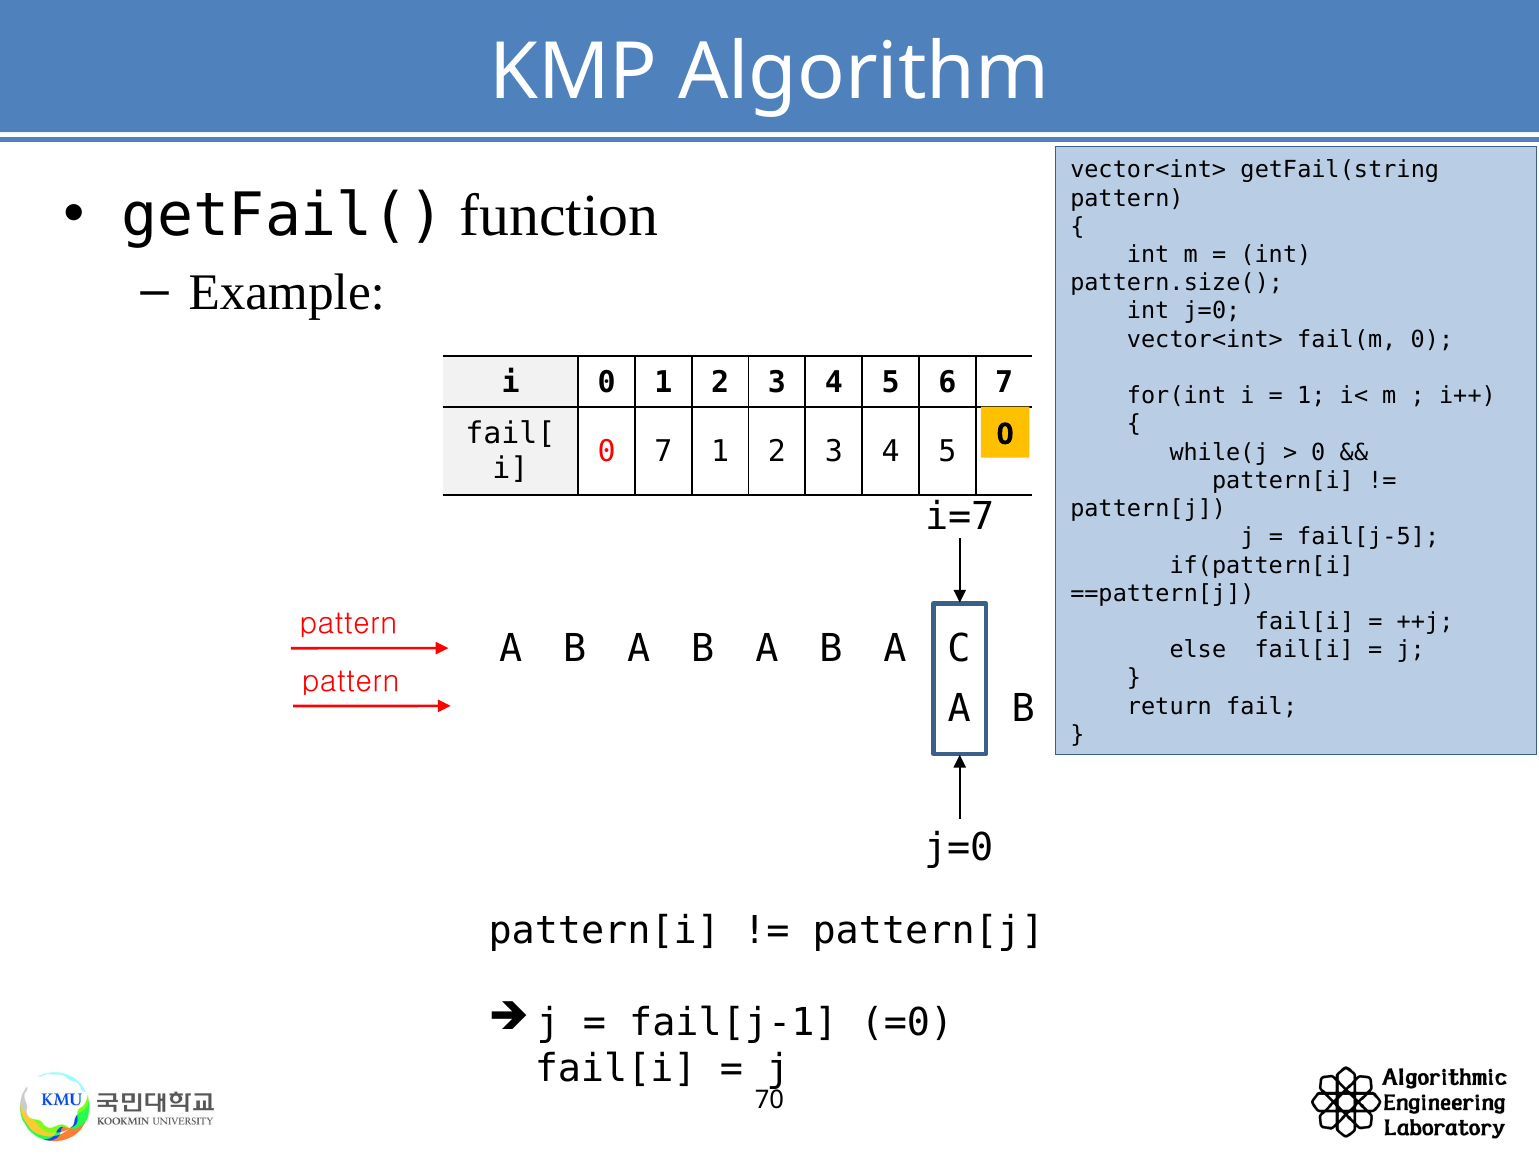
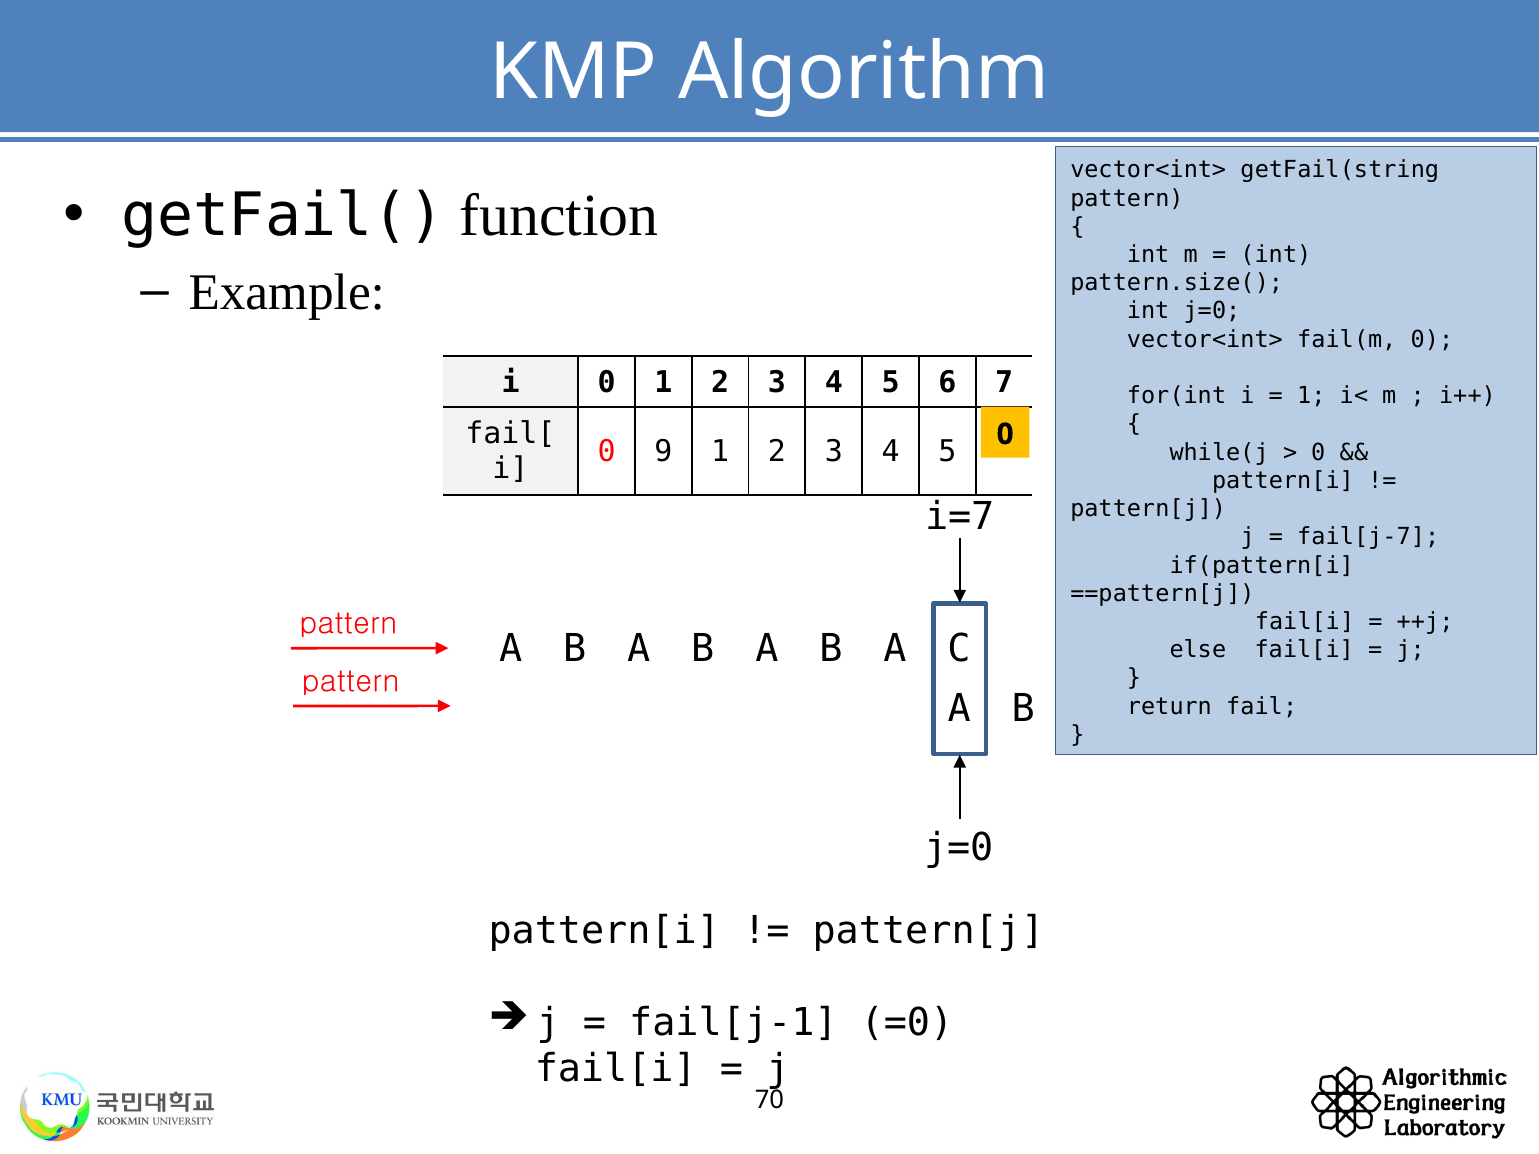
0 7: 7 -> 9
fail[j-5: fail[j-5 -> fail[j-7
